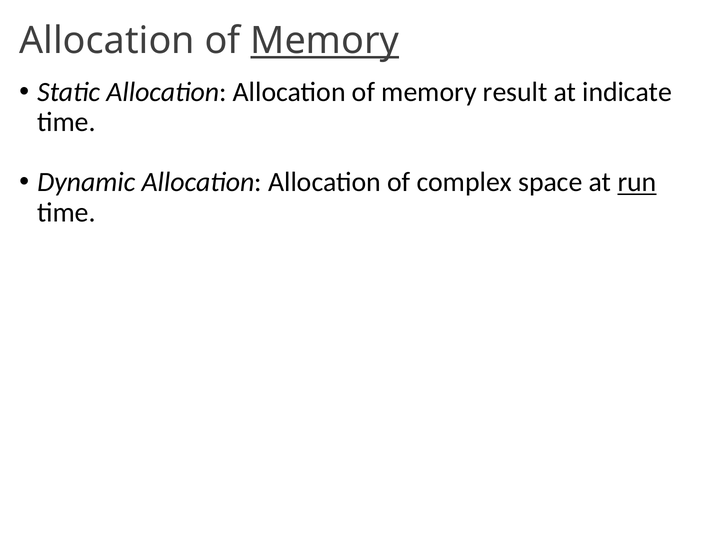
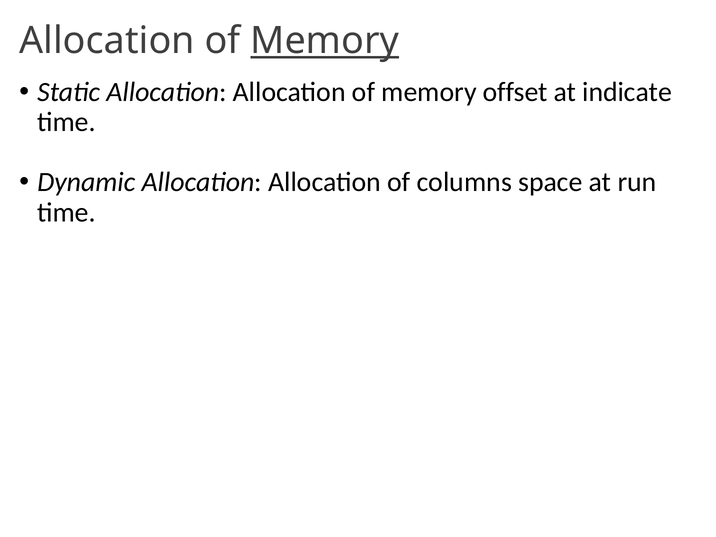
result: result -> offset
complex: complex -> columns
run underline: present -> none
